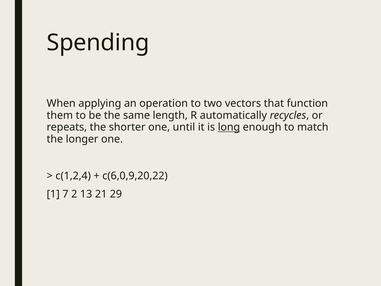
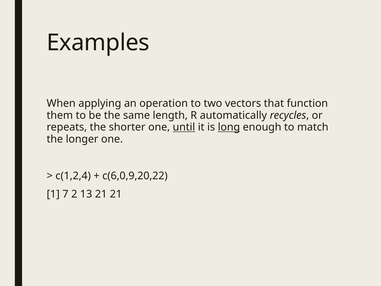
Spending: Spending -> Examples
until underline: none -> present
21 29: 29 -> 21
